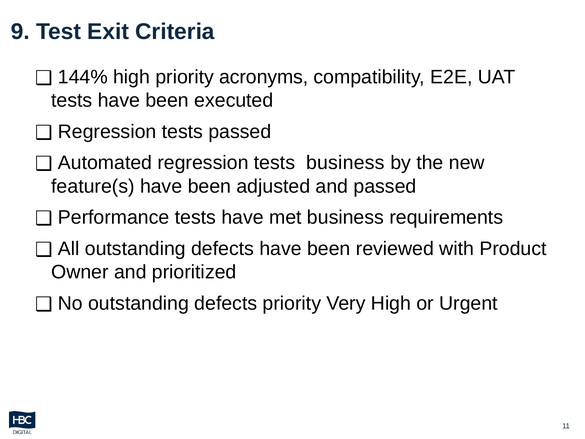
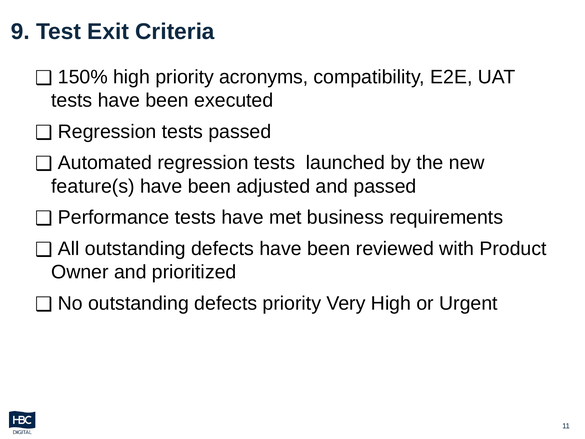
144%: 144% -> 150%
tests business: business -> launched
